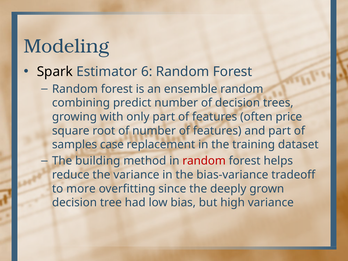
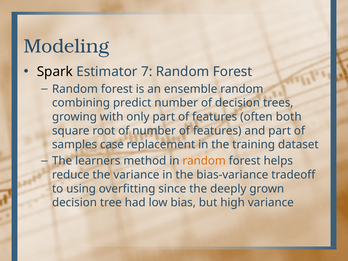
6: 6 -> 7
price: price -> both
building: building -> learners
random at (204, 161) colour: red -> orange
more: more -> using
